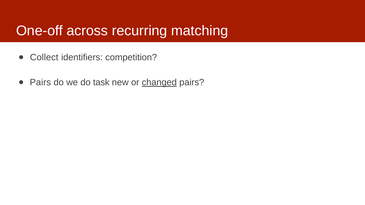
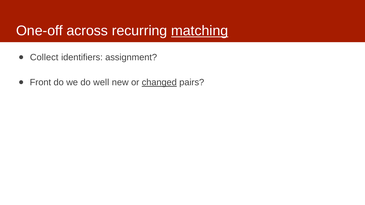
matching underline: none -> present
competition: competition -> assignment
Pairs at (40, 83): Pairs -> Front
task: task -> well
